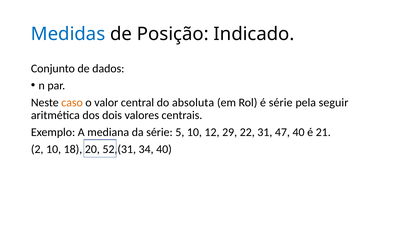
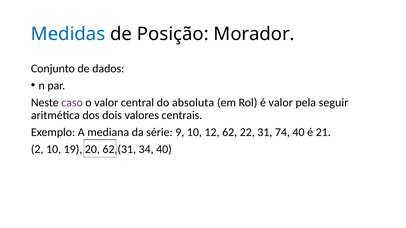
Indicado: Indicado -> Morador
caso colour: orange -> purple
é série: série -> valor
5: 5 -> 9
29: 29 -> 62
47: 47 -> 74
18: 18 -> 19
52,(31: 52,(31 -> 62,(31
